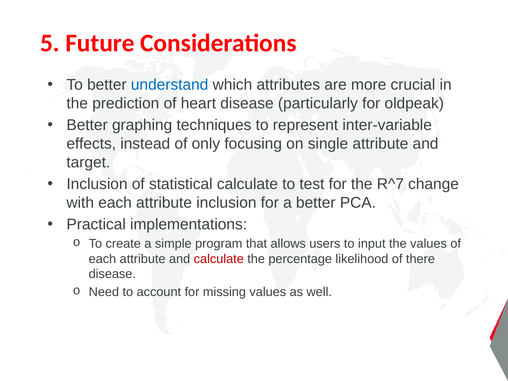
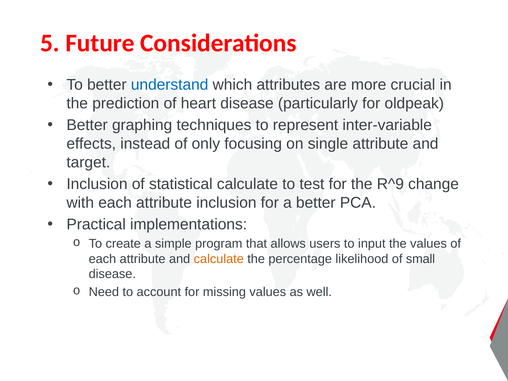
R^7: R^7 -> R^9
calculate at (219, 259) colour: red -> orange
there: there -> small
